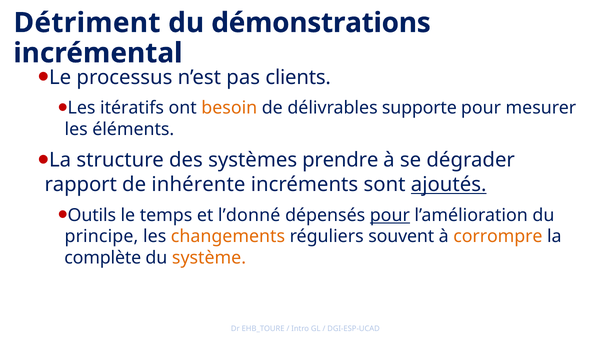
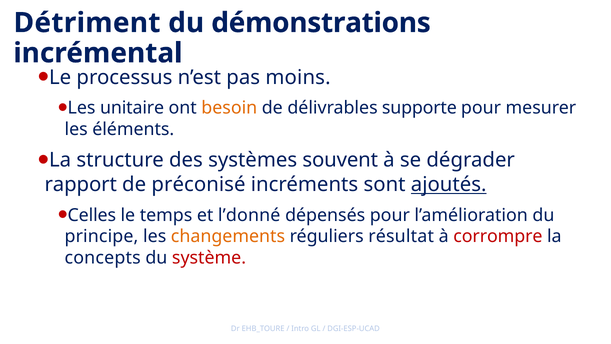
clients: clients -> moins
itératifs: itératifs -> unitaire
prendre: prendre -> souvent
inhérente: inhérente -> préconisé
Outils: Outils -> Celles
pour at (390, 215) underline: present -> none
souvent: souvent -> résultat
corrompre colour: orange -> red
complète: complète -> concepts
système colour: orange -> red
